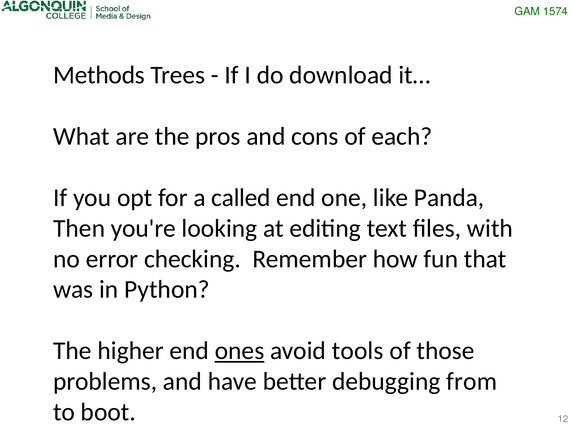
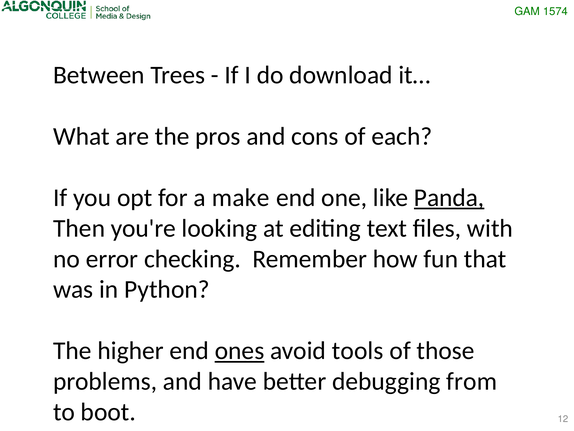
Methods: Methods -> Between
called: called -> make
Panda underline: none -> present
